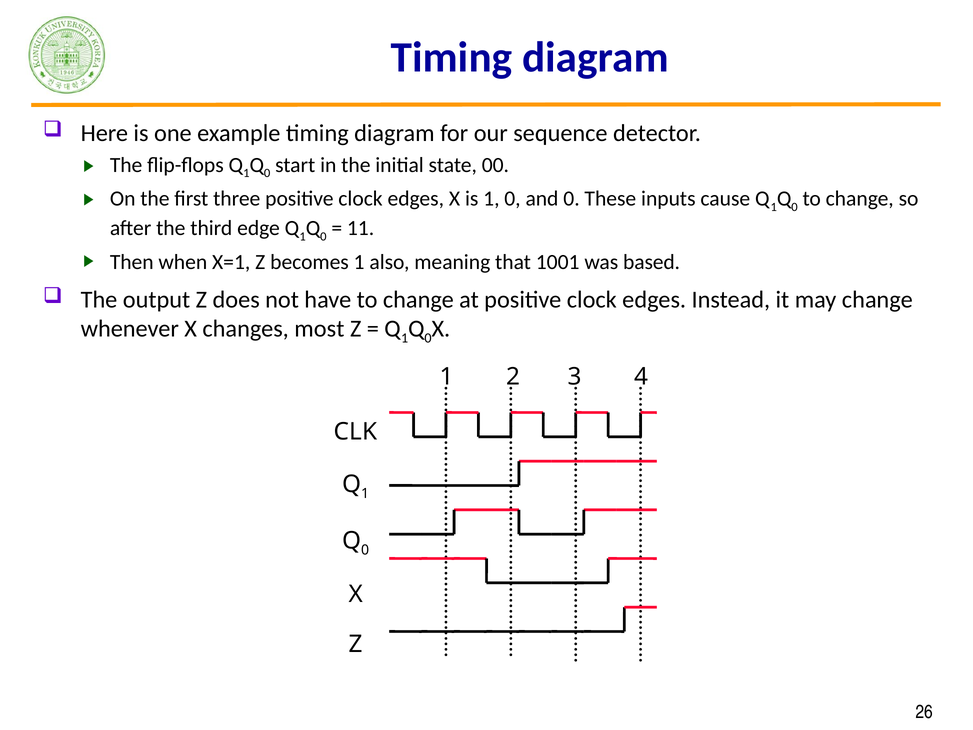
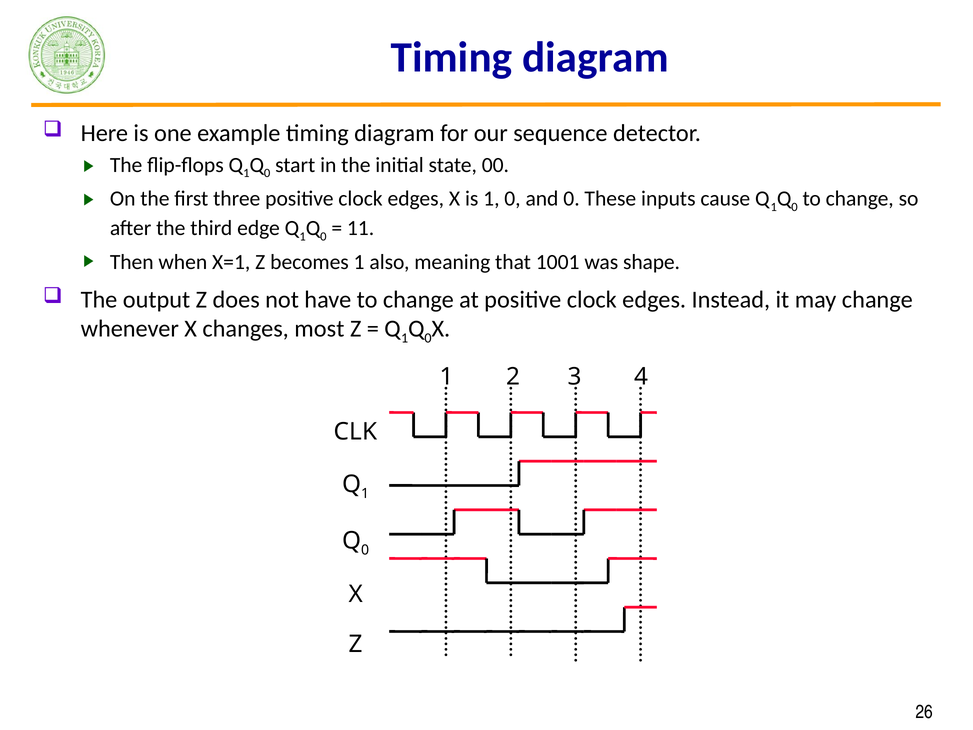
based: based -> shape
